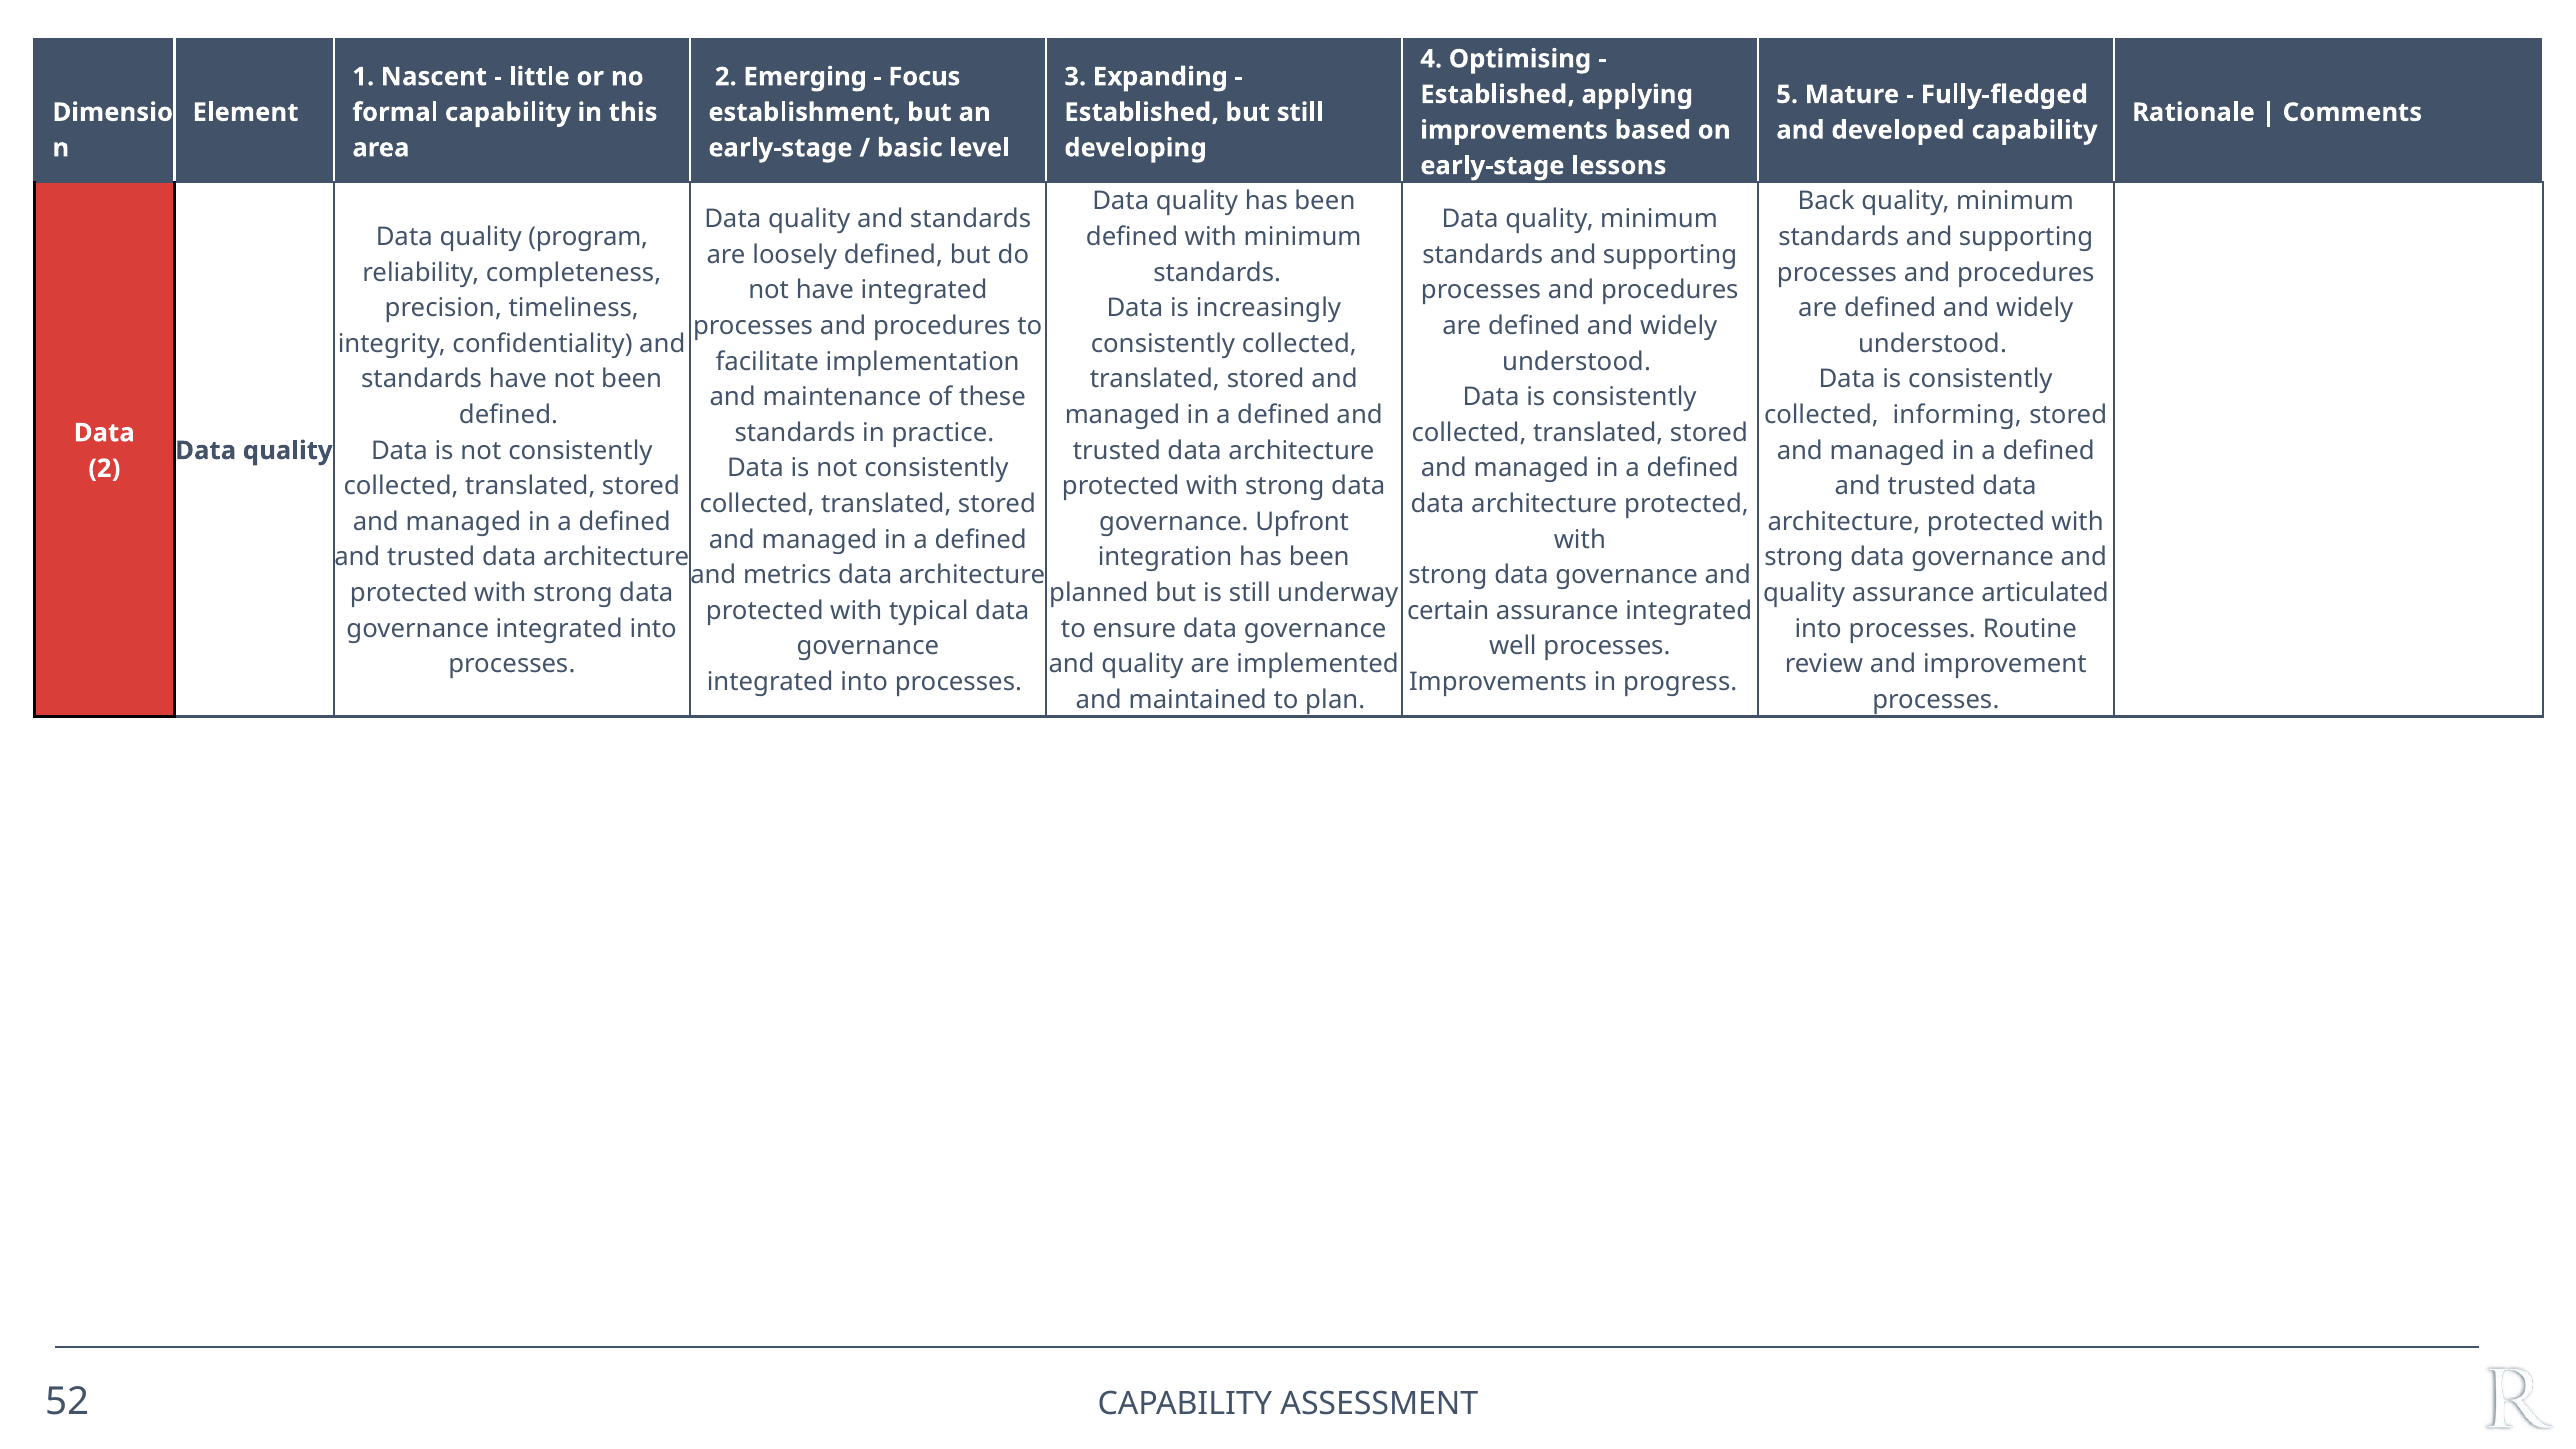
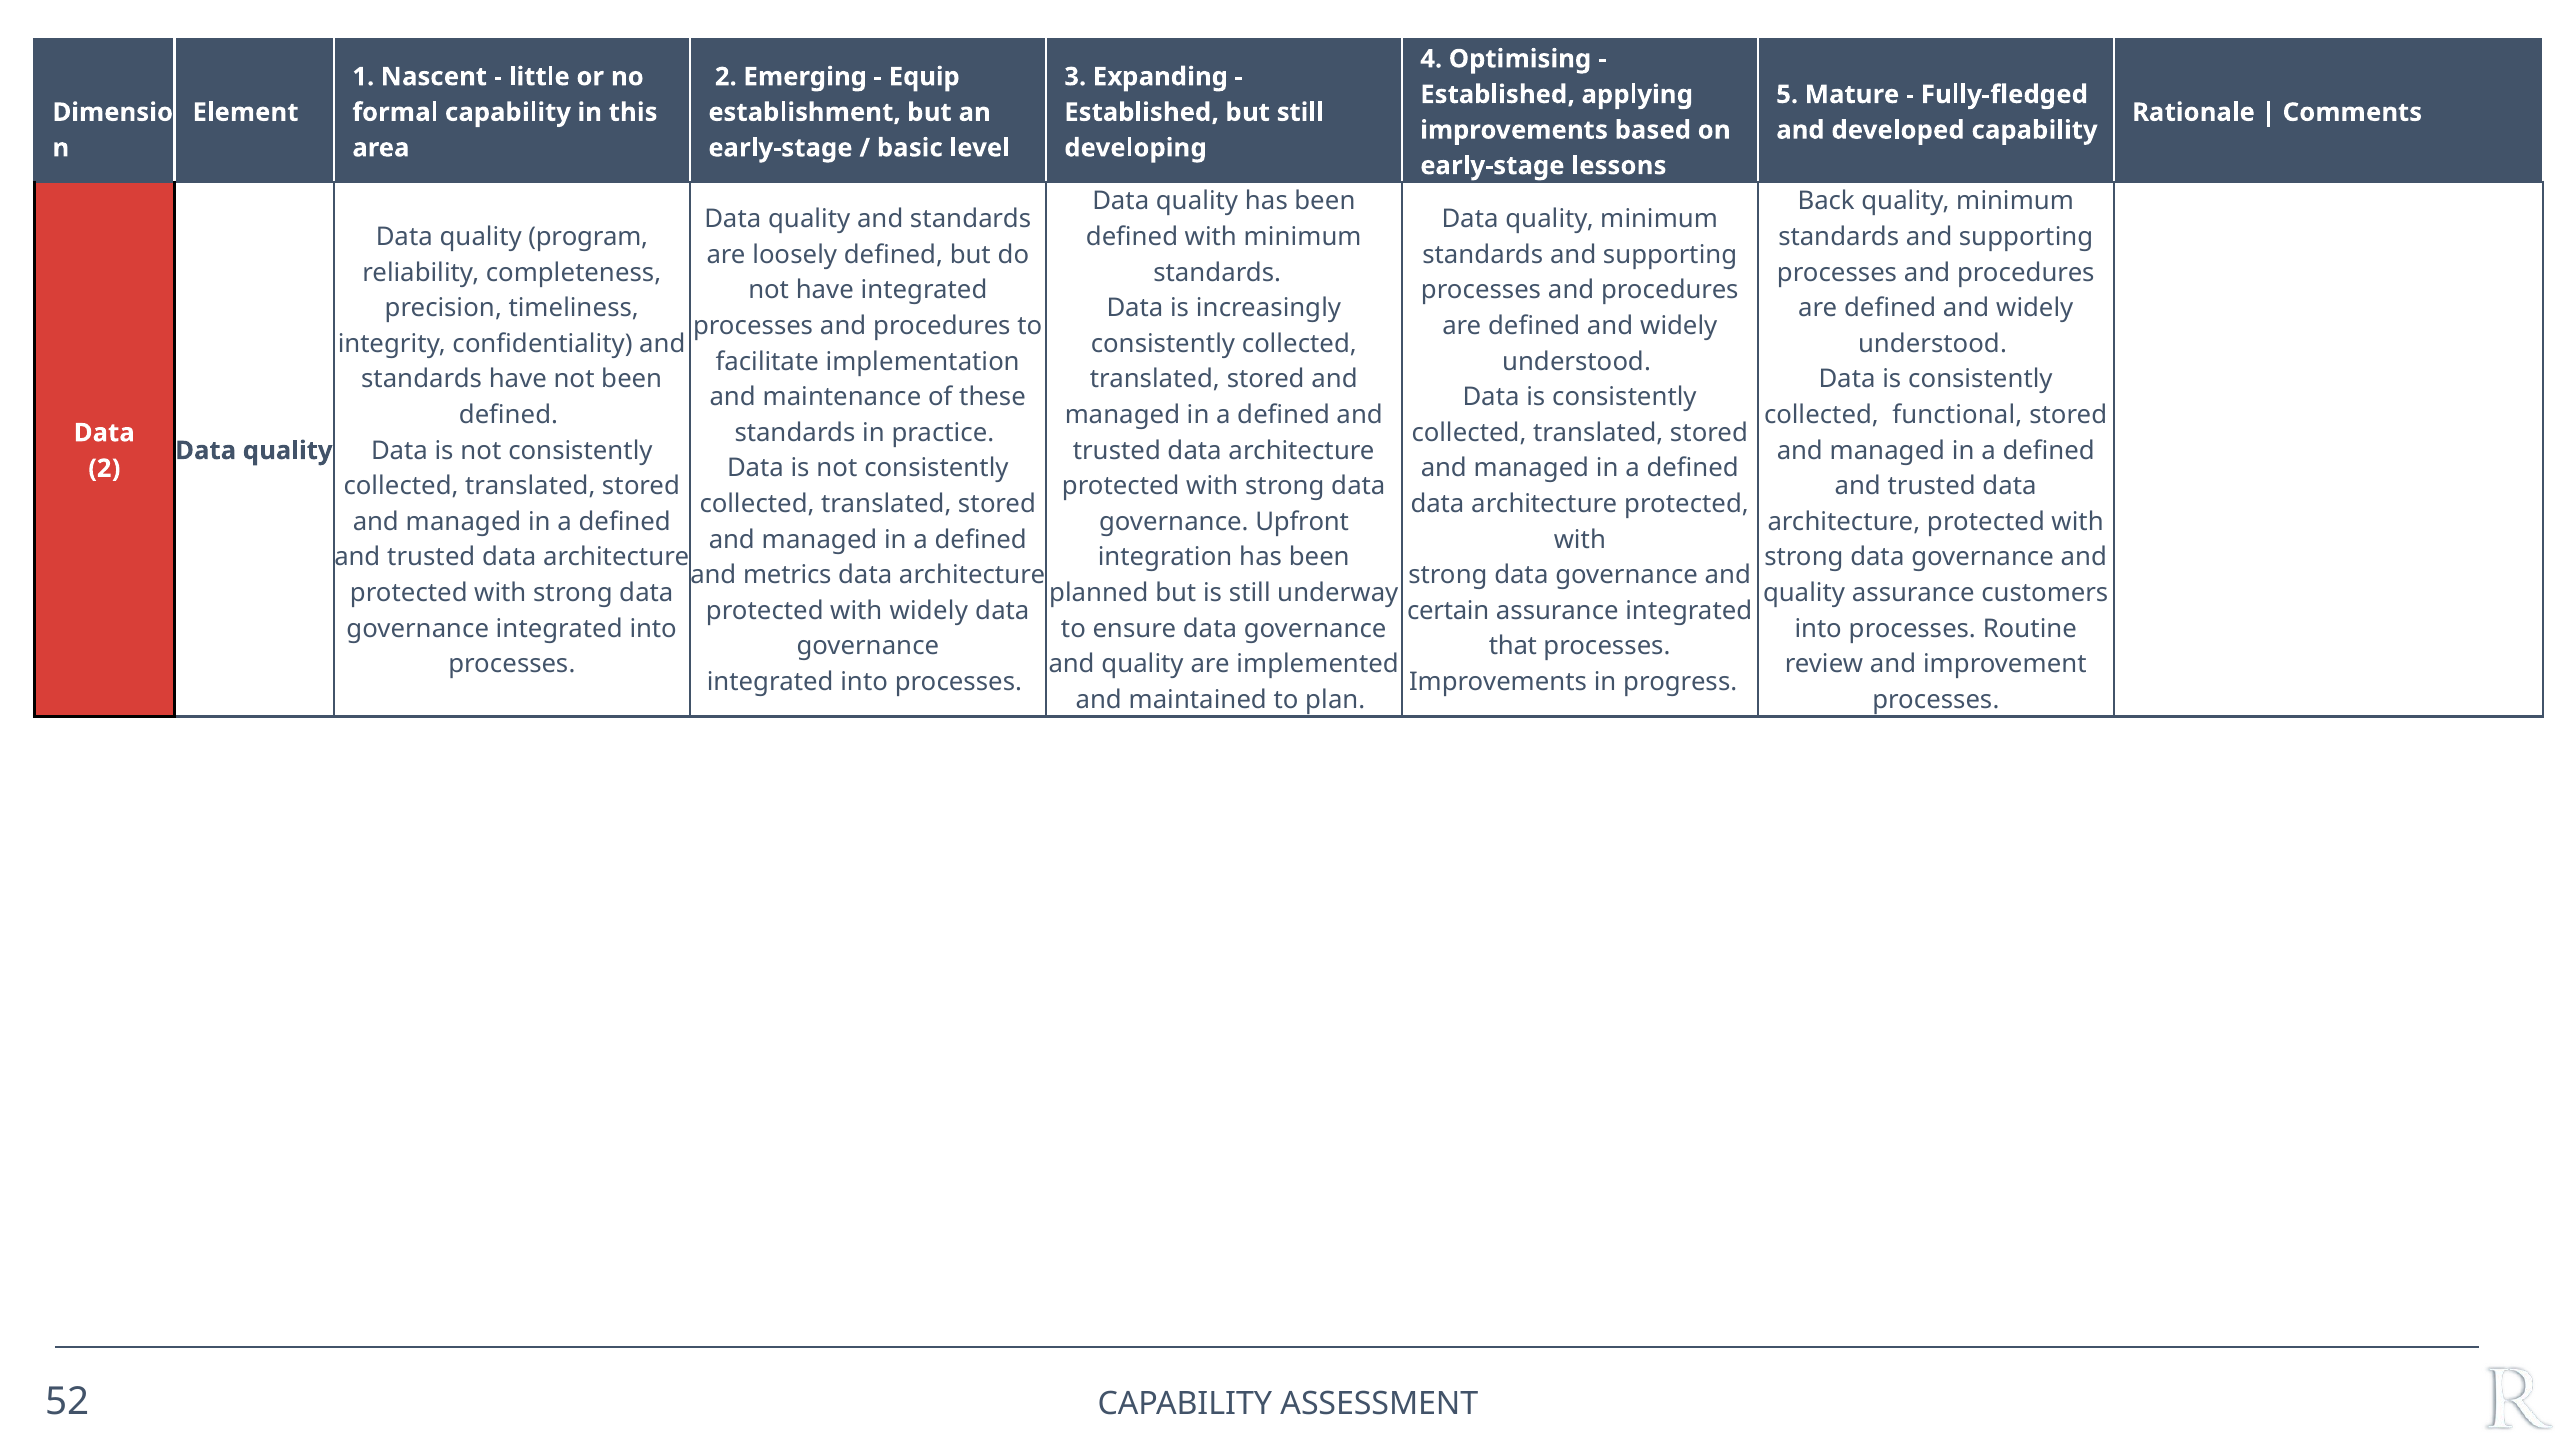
Focus: Focus -> Equip
informing: informing -> functional
articulated: articulated -> customers
with typical: typical -> widely
well: well -> that
